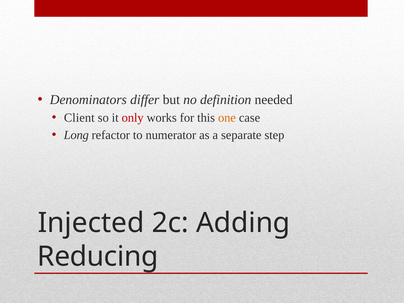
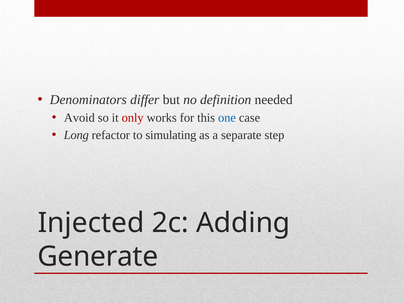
Client: Client -> Avoid
one colour: orange -> blue
numerator: numerator -> simulating
Reducing: Reducing -> Generate
